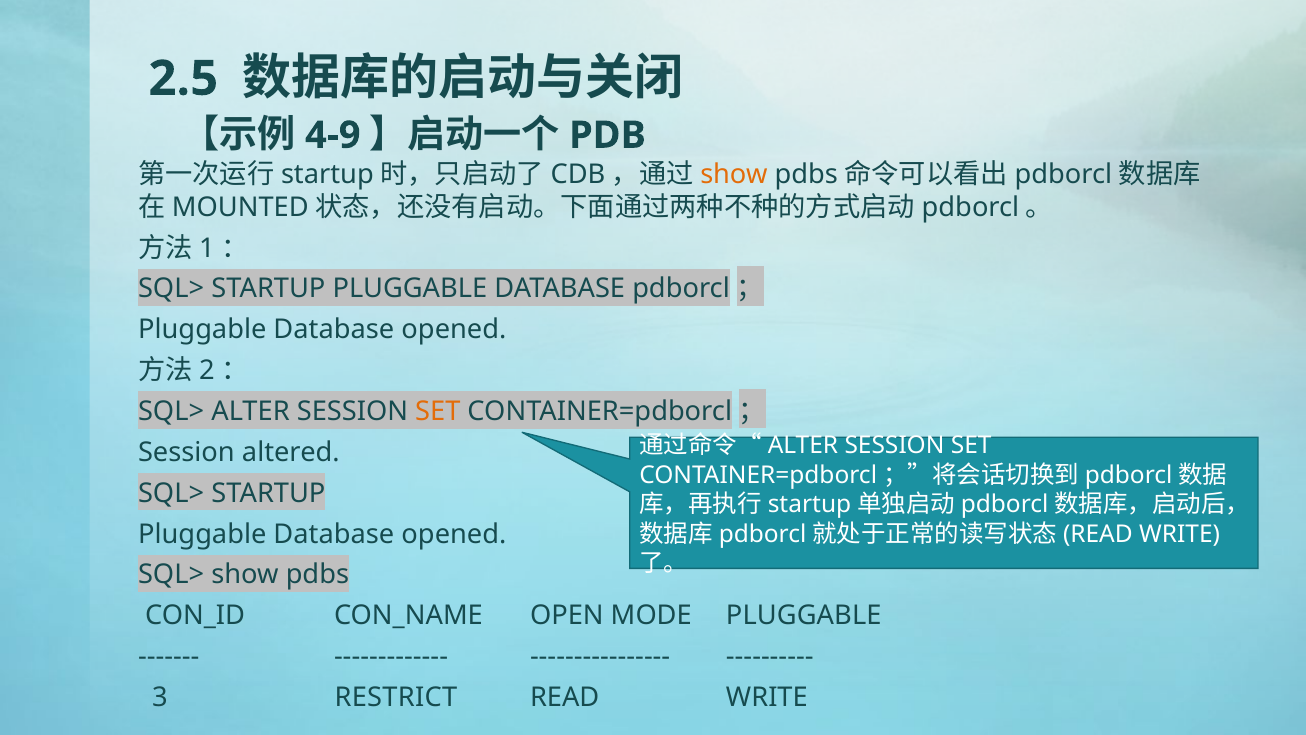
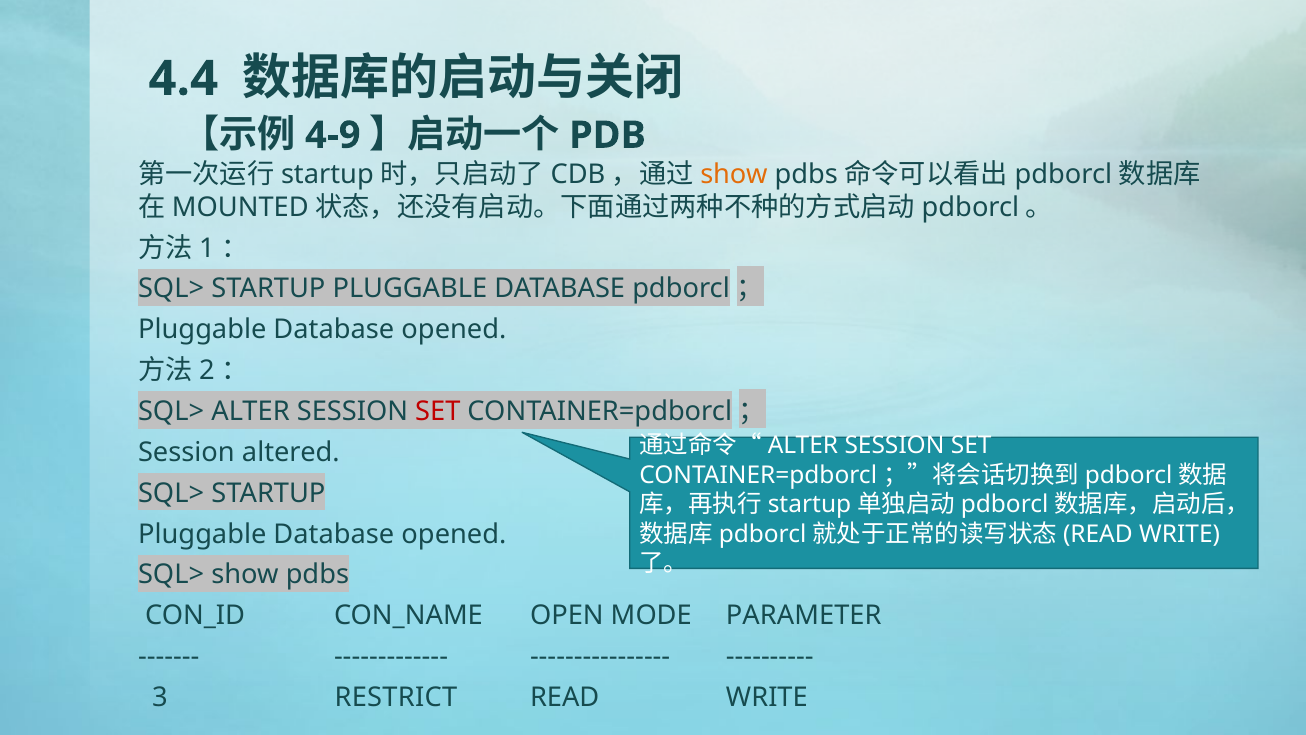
2.5: 2.5 -> 4.4
SET at (438, 411) colour: orange -> red
MODE PLUGGABLE: PLUGGABLE -> PARAMETER
